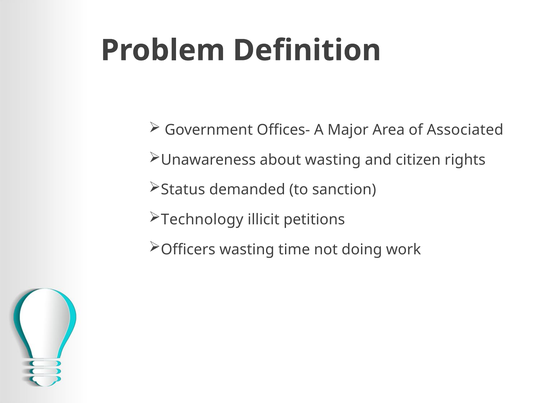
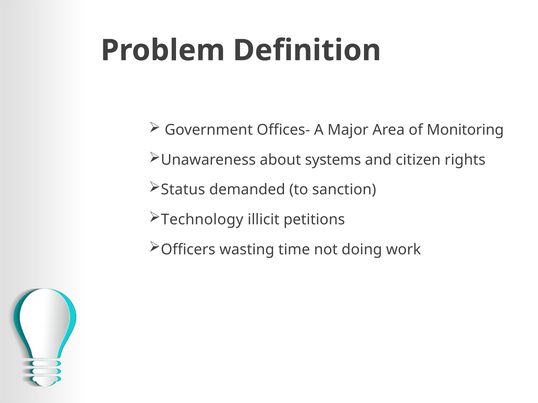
Associated: Associated -> Monitoring
about wasting: wasting -> systems
